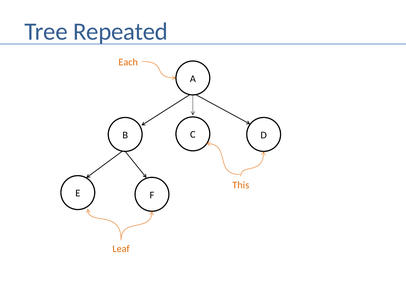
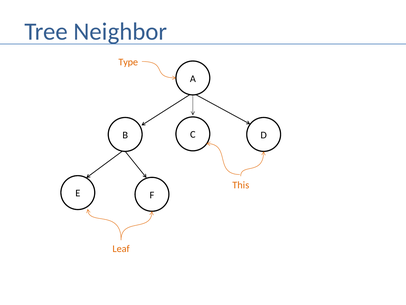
Repeated: Repeated -> Neighbor
Each: Each -> Type
